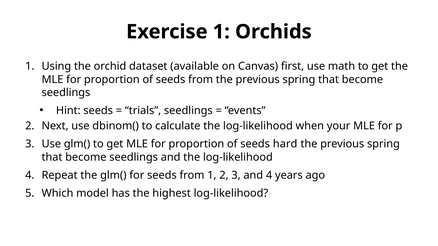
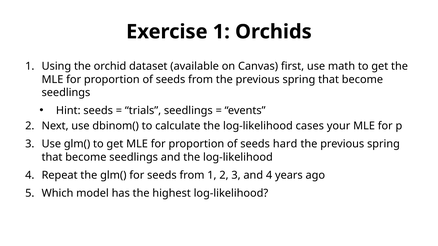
when: when -> cases
